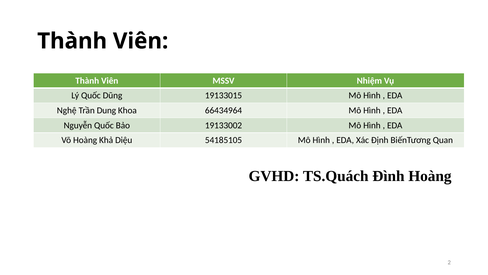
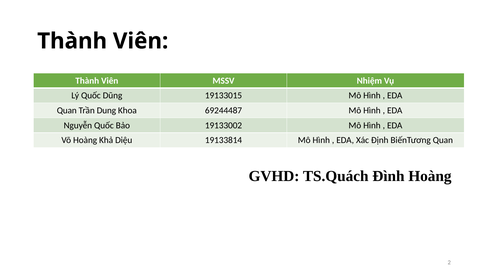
Nghệ at (67, 110): Nghệ -> Quan
66434964: 66434964 -> 69244487
54185105: 54185105 -> 19133814
